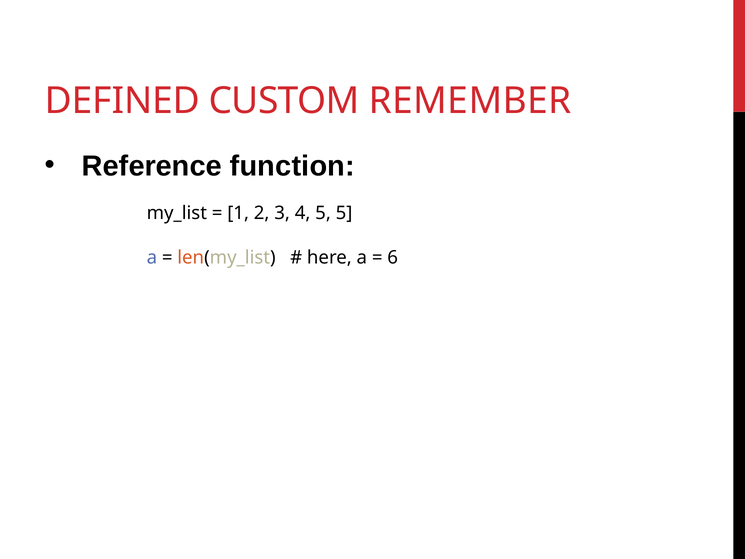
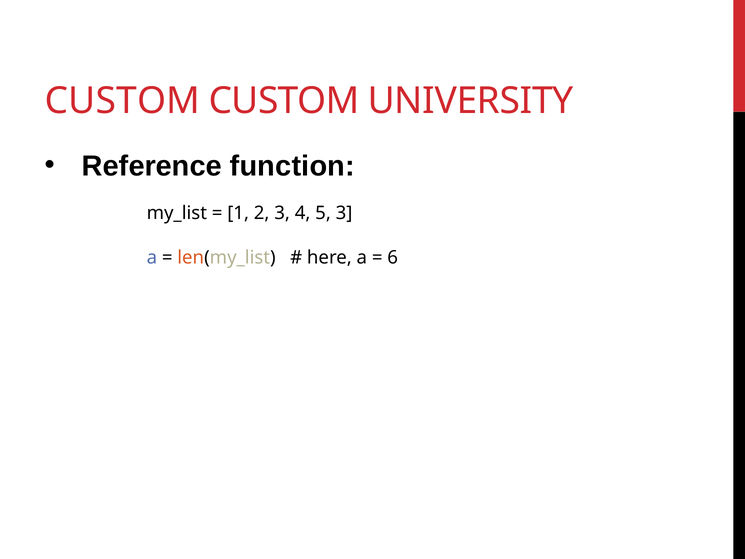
DEFINED at (122, 101): DEFINED -> CUSTOM
REMEMBER: REMEMBER -> UNIVERSITY
5 5: 5 -> 3
